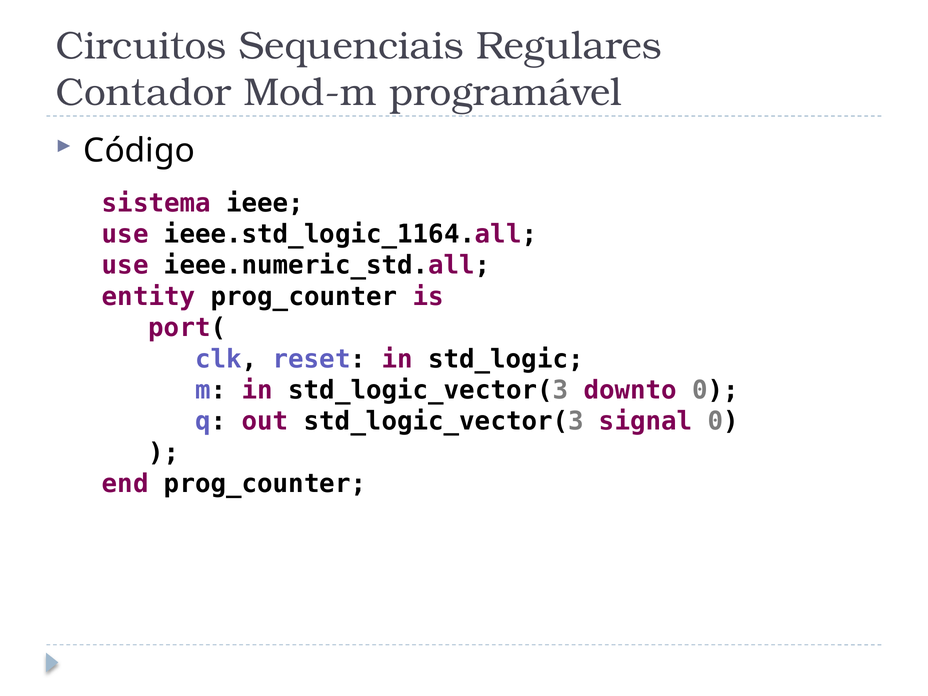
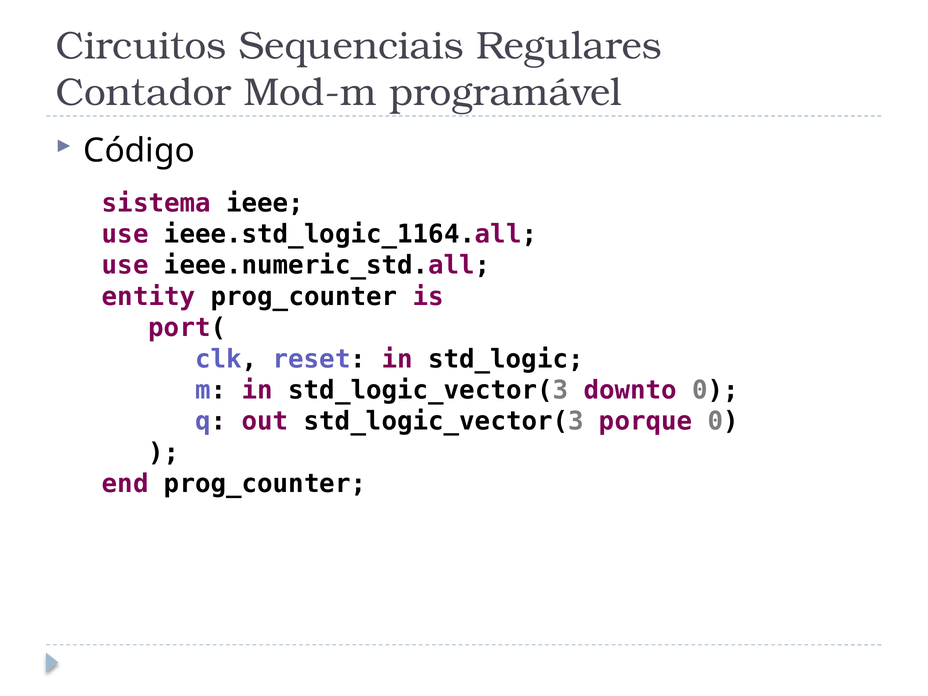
signal: signal -> porque
